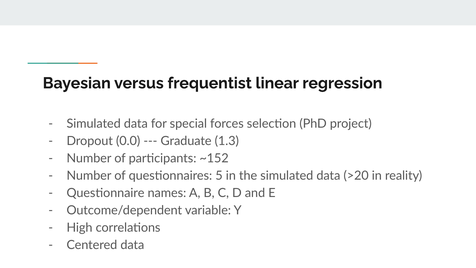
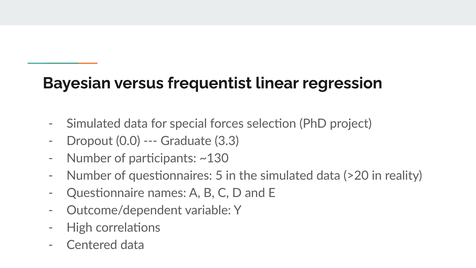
1.3: 1.3 -> 3.3
~152: ~152 -> ~130
